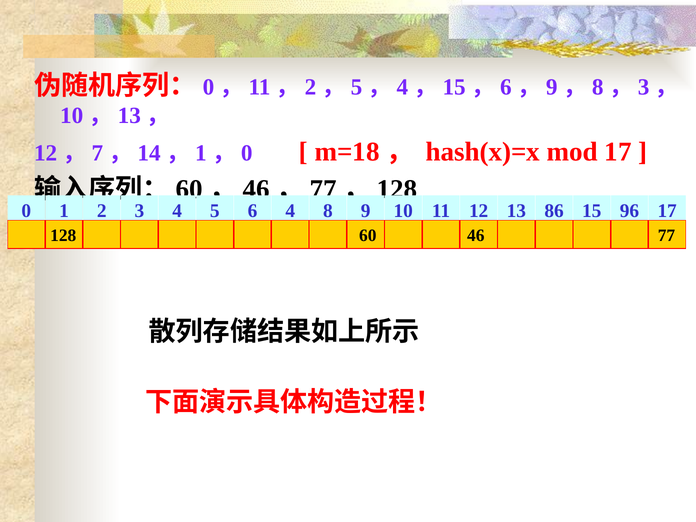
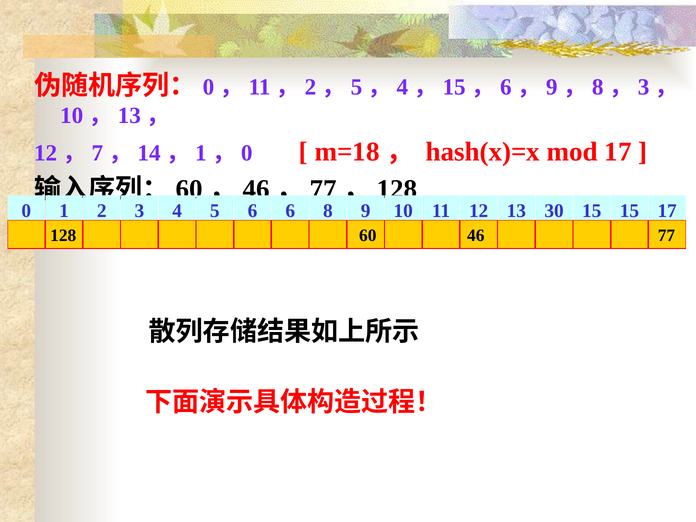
6 4: 4 -> 6
86: 86 -> 30
15 96: 96 -> 15
